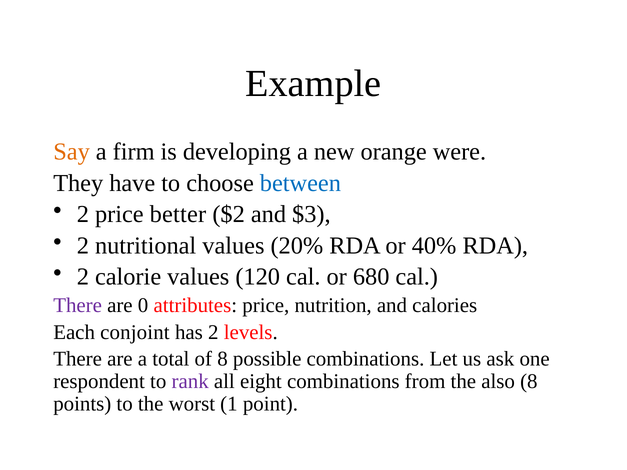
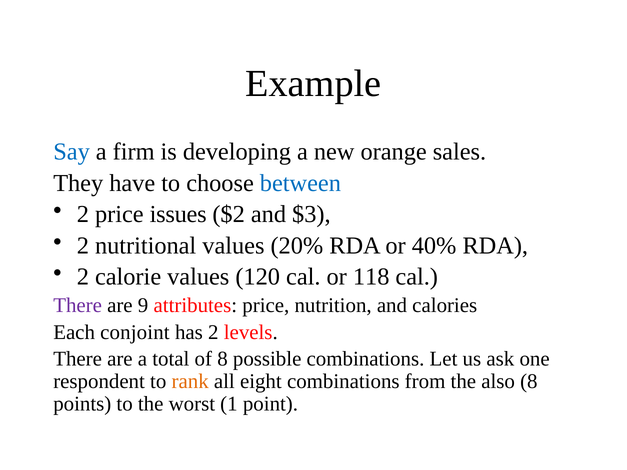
Say colour: orange -> blue
were: were -> sales
better: better -> issues
680: 680 -> 118
0: 0 -> 9
rank colour: purple -> orange
